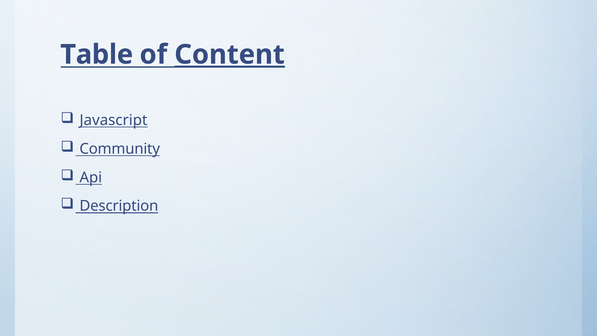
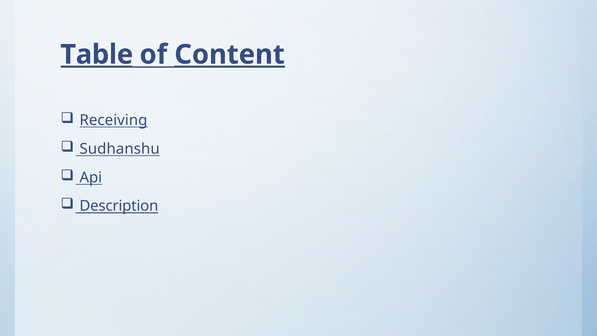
Table underline: none -> present
Javascript: Javascript -> Receiving
Community: Community -> Sudhanshu
